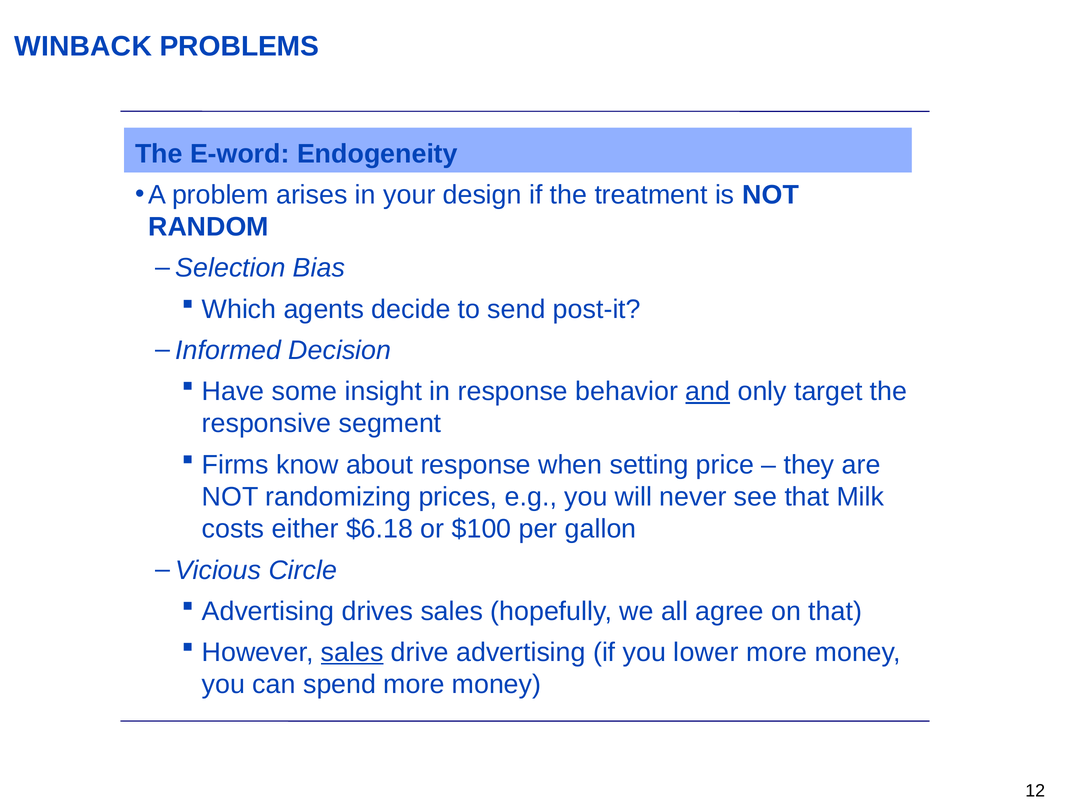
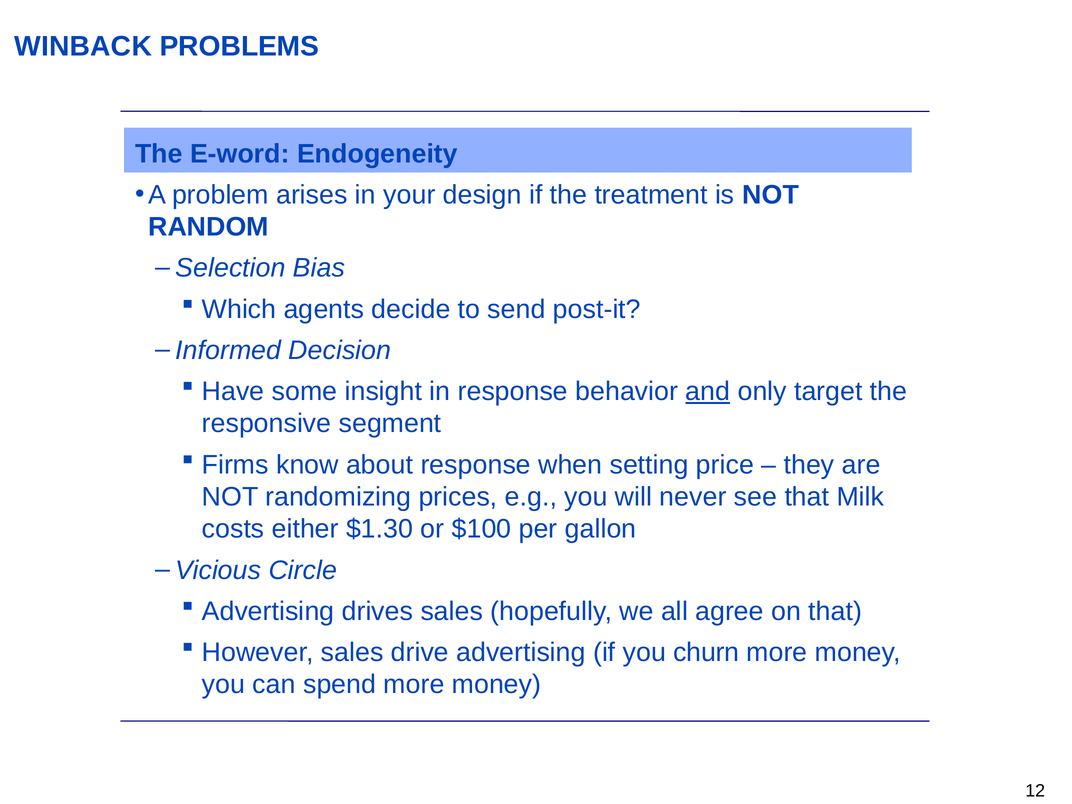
$6.18: $6.18 -> $1.30
sales at (352, 652) underline: present -> none
lower: lower -> churn
